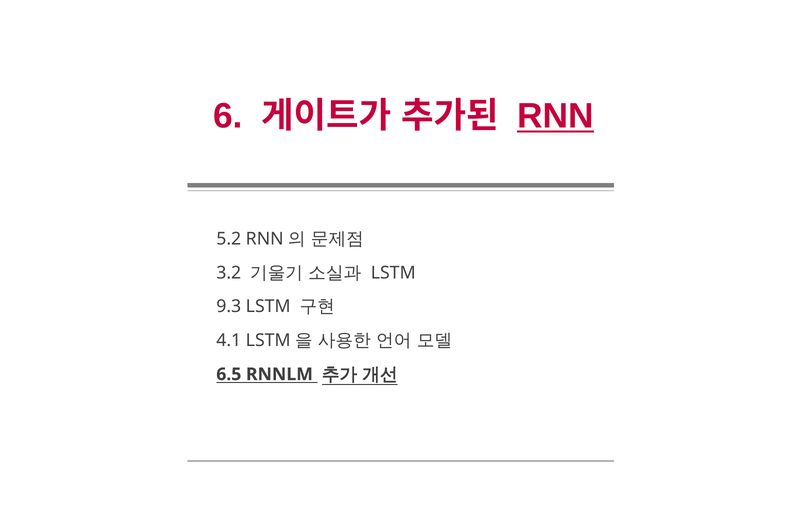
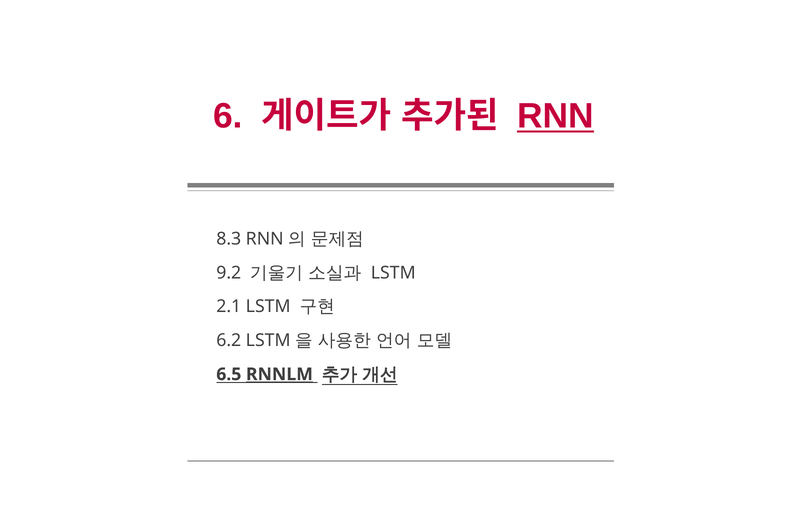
5.2: 5.2 -> 8.3
3.2: 3.2 -> 9.2
9.3: 9.3 -> 2.1
4.1: 4.1 -> 6.2
RNNLM underline: none -> present
